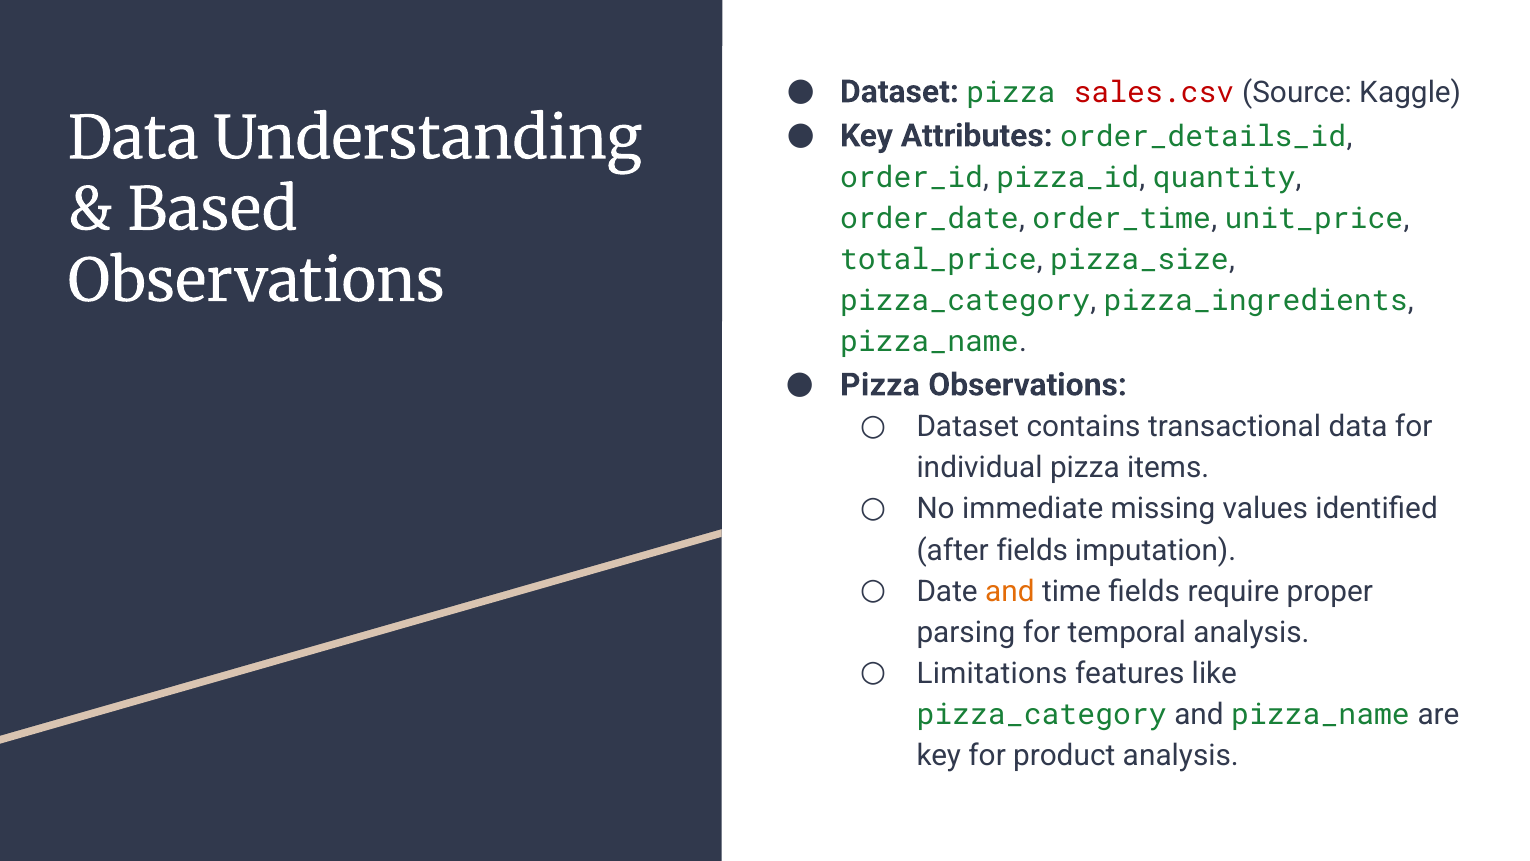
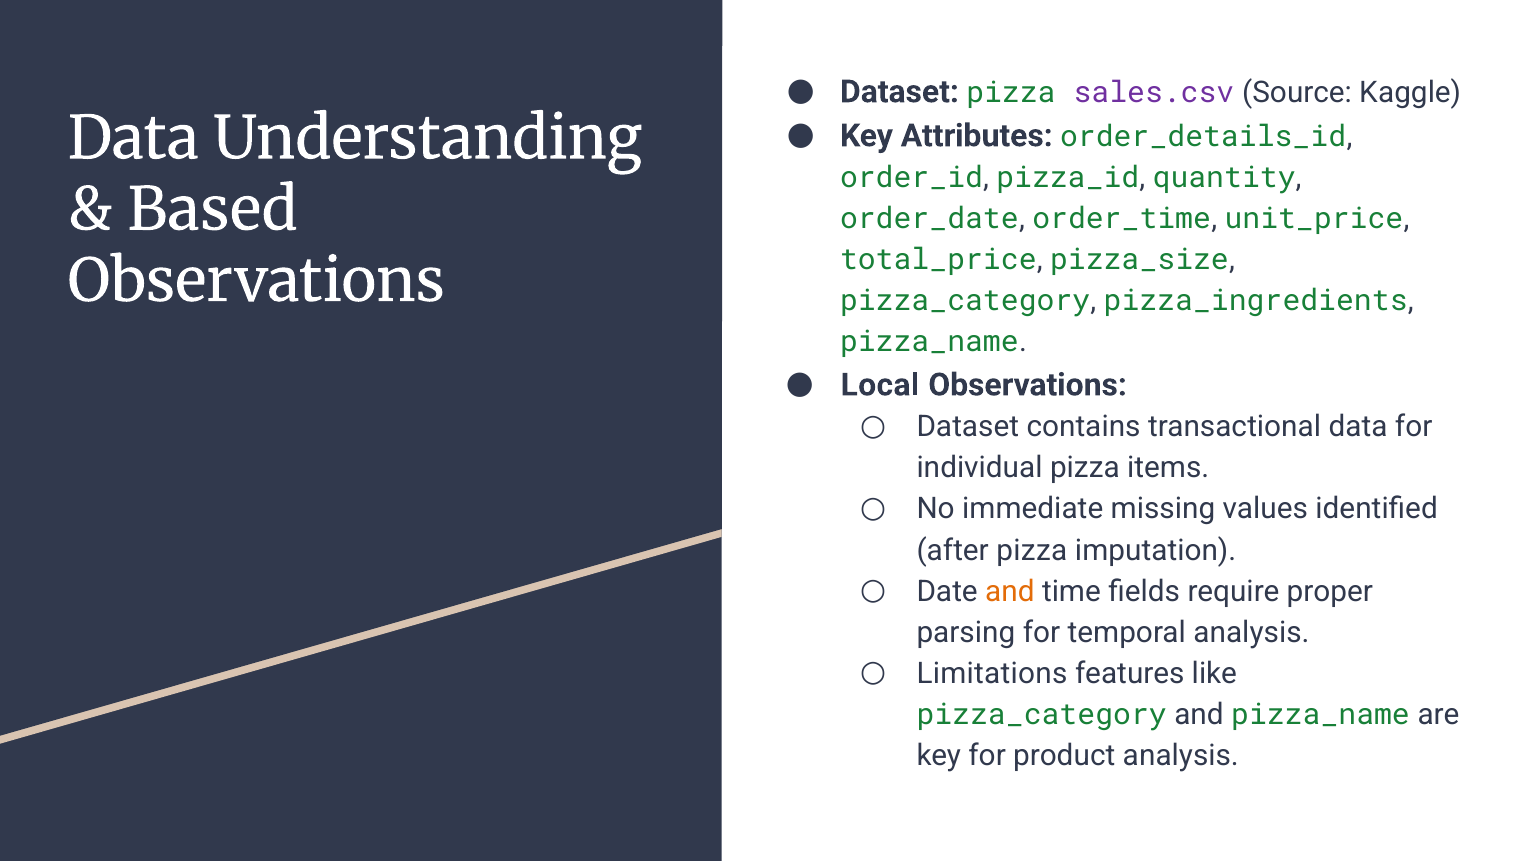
sales.csv colour: red -> purple
Pizza at (880, 385): Pizza -> Local
after fields: fields -> pizza
